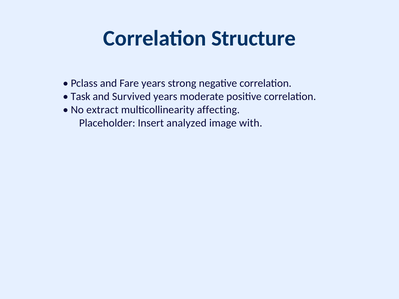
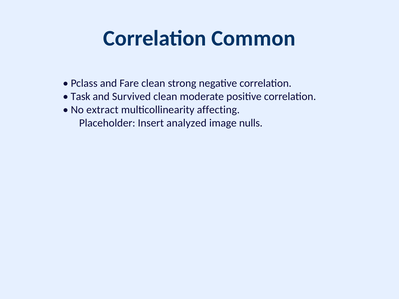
Structure: Structure -> Common
Fare years: years -> clean
Survived years: years -> clean
with: with -> nulls
